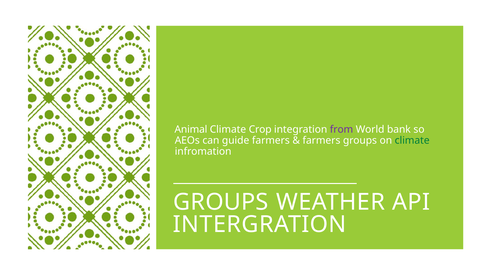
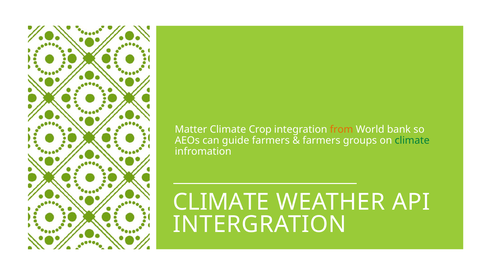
Animal: Animal -> Matter
from colour: purple -> orange
GROUPS at (221, 202): GROUPS -> CLIMATE
